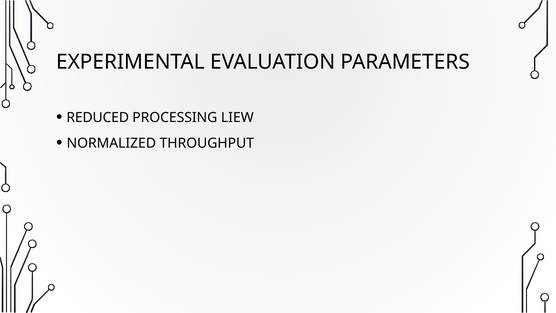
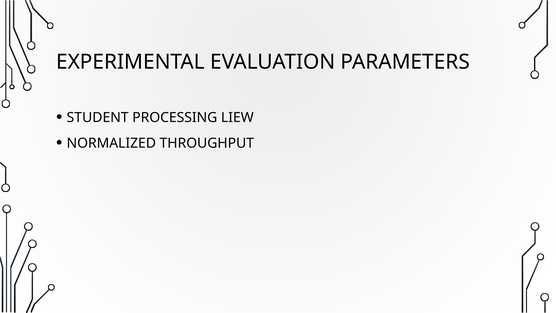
REDUCED: REDUCED -> STUDENT
